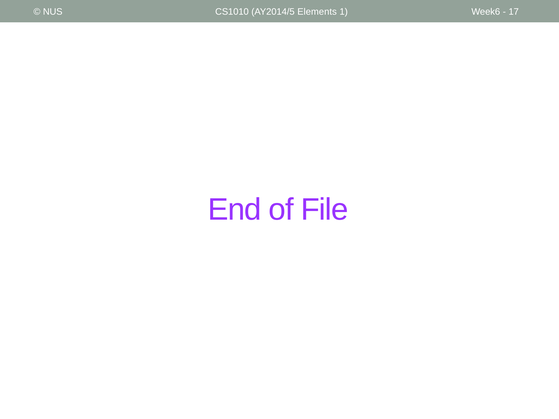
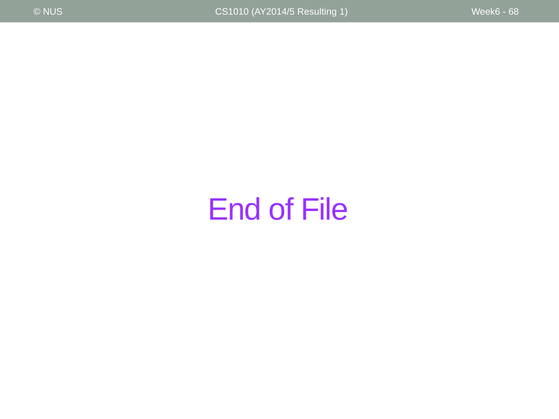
Elements: Elements -> Resulting
17: 17 -> 68
